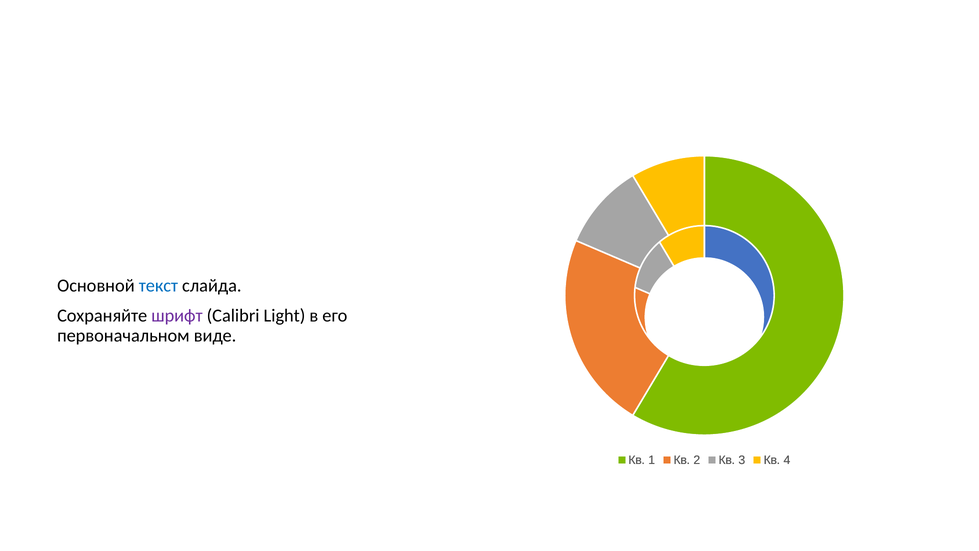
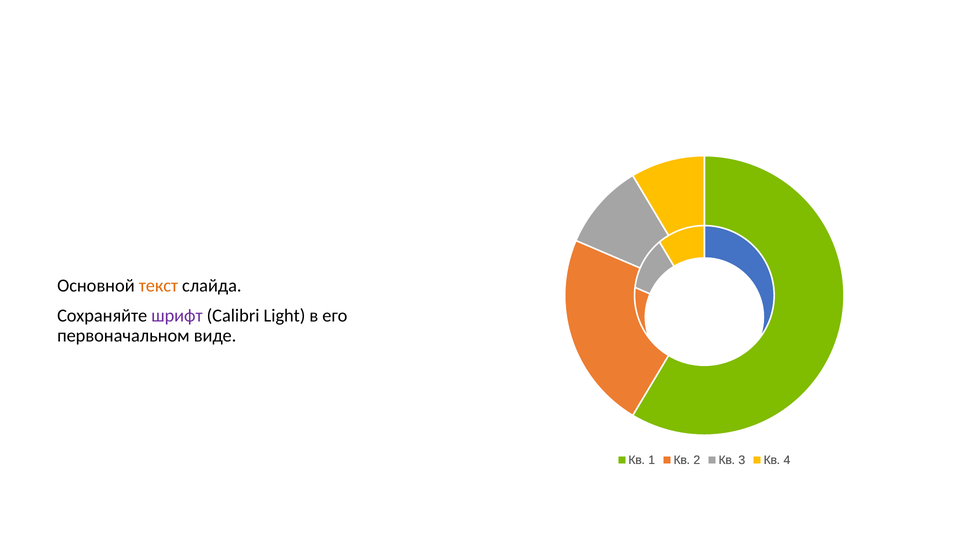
текст colour: blue -> orange
